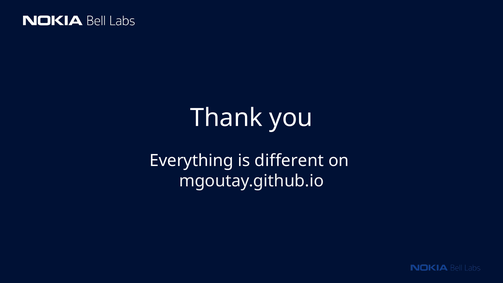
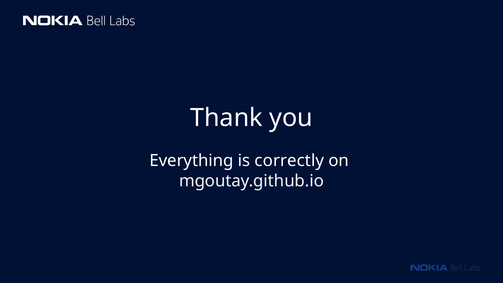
different: different -> correctly
